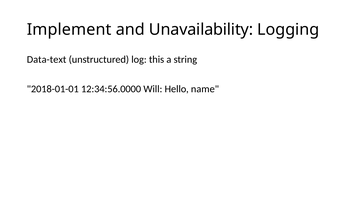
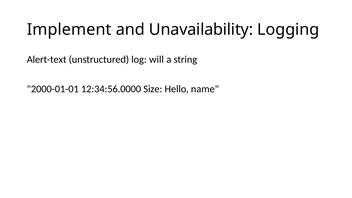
Data-text: Data-text -> Alert-text
this: this -> will
2018-01-01: 2018-01-01 -> 2000-01-01
Will: Will -> Size
